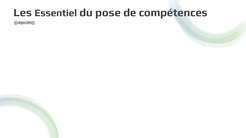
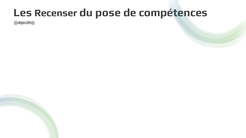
Essentiel: Essentiel -> Recenser
